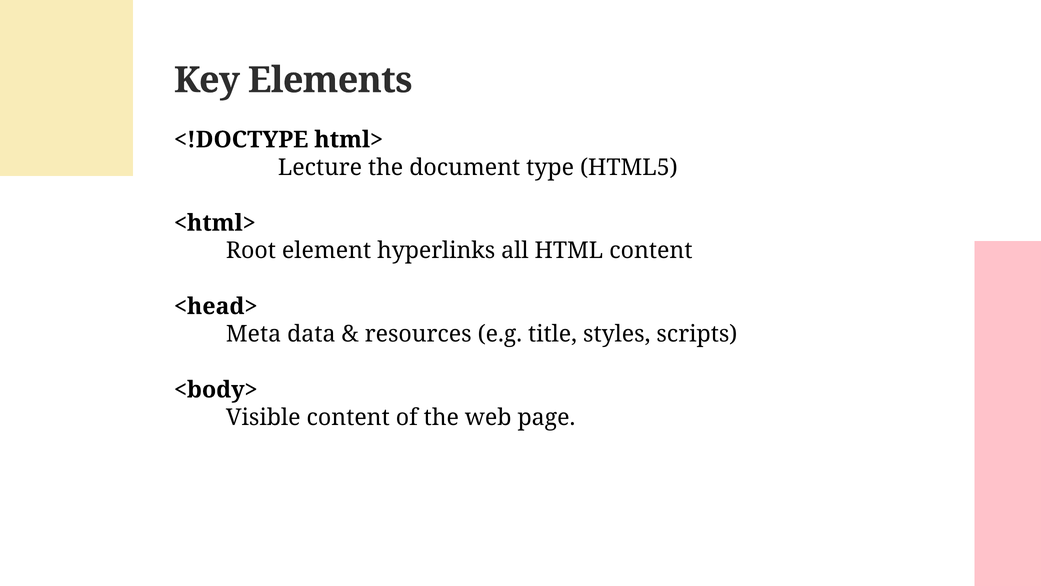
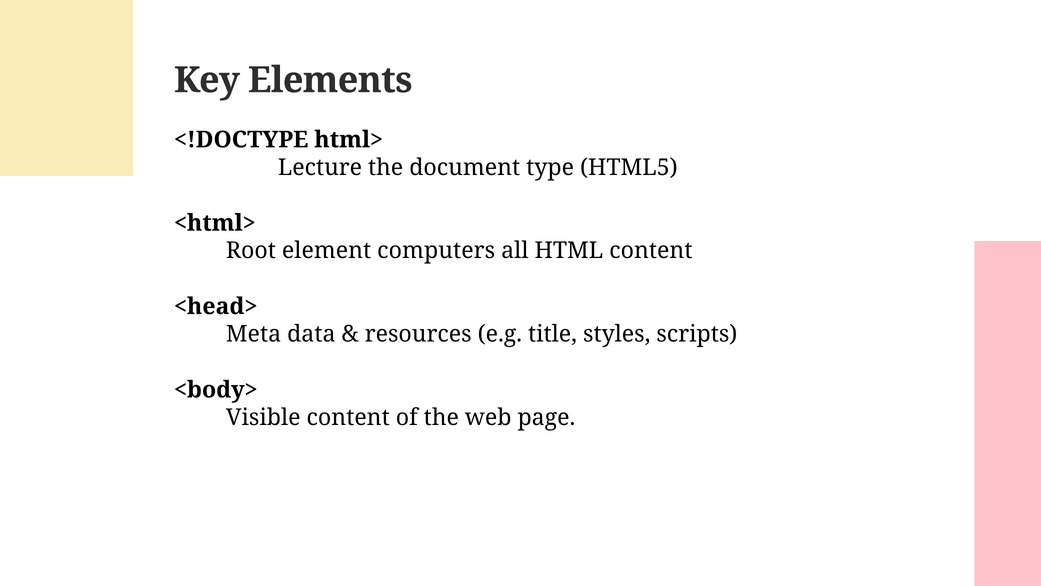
hyperlinks: hyperlinks -> computers
